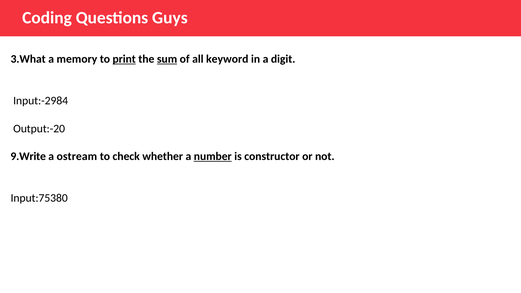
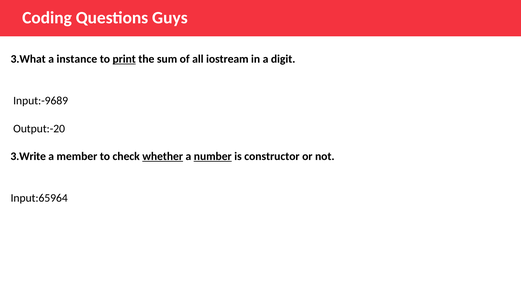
memory: memory -> instance
sum underline: present -> none
keyword: keyword -> iostream
Input:-2984: Input:-2984 -> Input:-9689
9.Write: 9.Write -> 3.Write
ostream: ostream -> member
whether underline: none -> present
Input:75380: Input:75380 -> Input:65964
